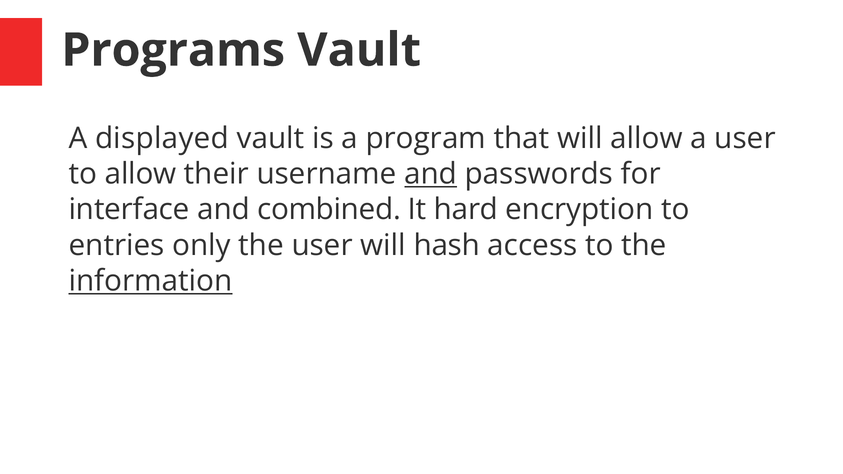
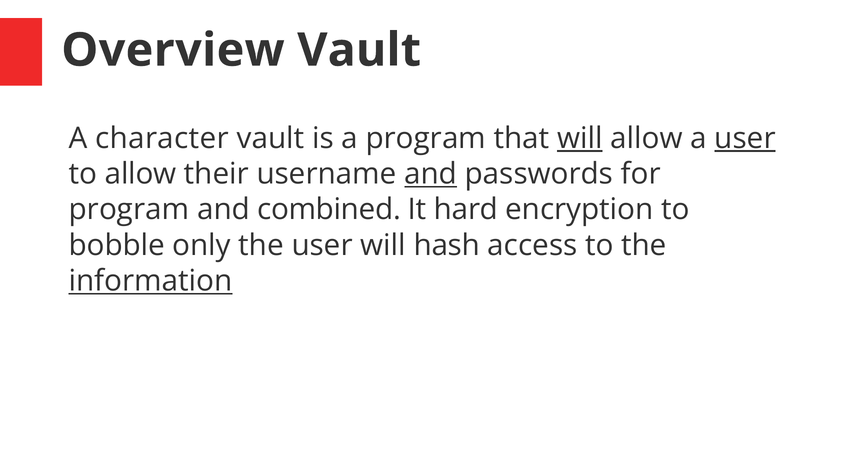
Programs: Programs -> Overview
displayed: displayed -> character
will at (580, 138) underline: none -> present
user at (745, 138) underline: none -> present
interface at (129, 210): interface -> program
entries: entries -> bobble
